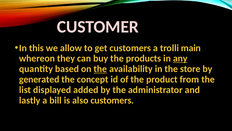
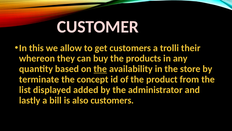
main: main -> their
any underline: present -> none
generated: generated -> terminate
